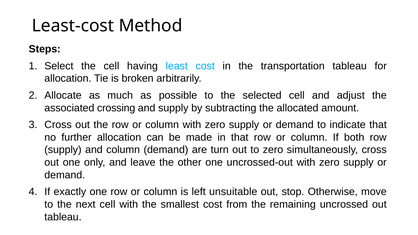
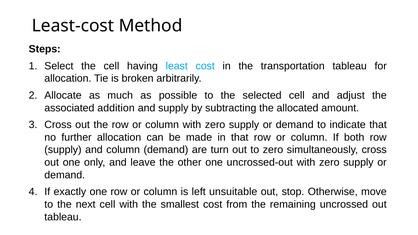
crossing: crossing -> addition
